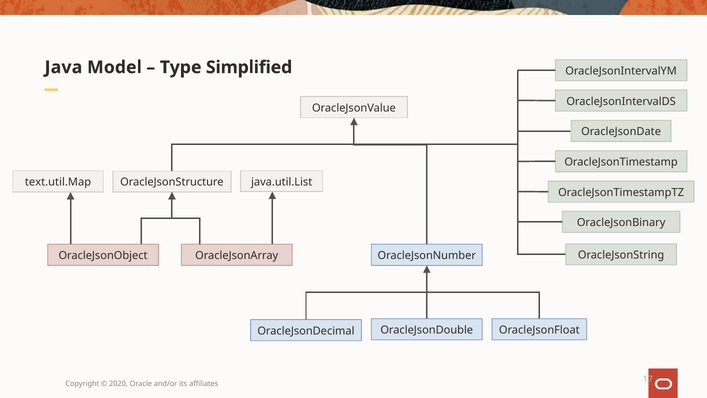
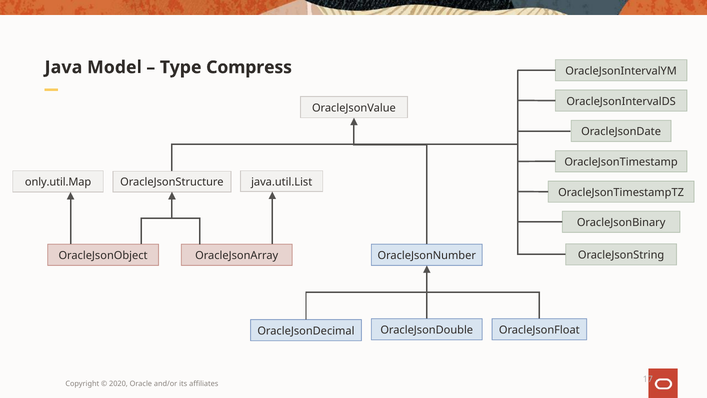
Simplified: Simplified -> Compress
text.util.Map: text.util.Map -> only.util.Map
